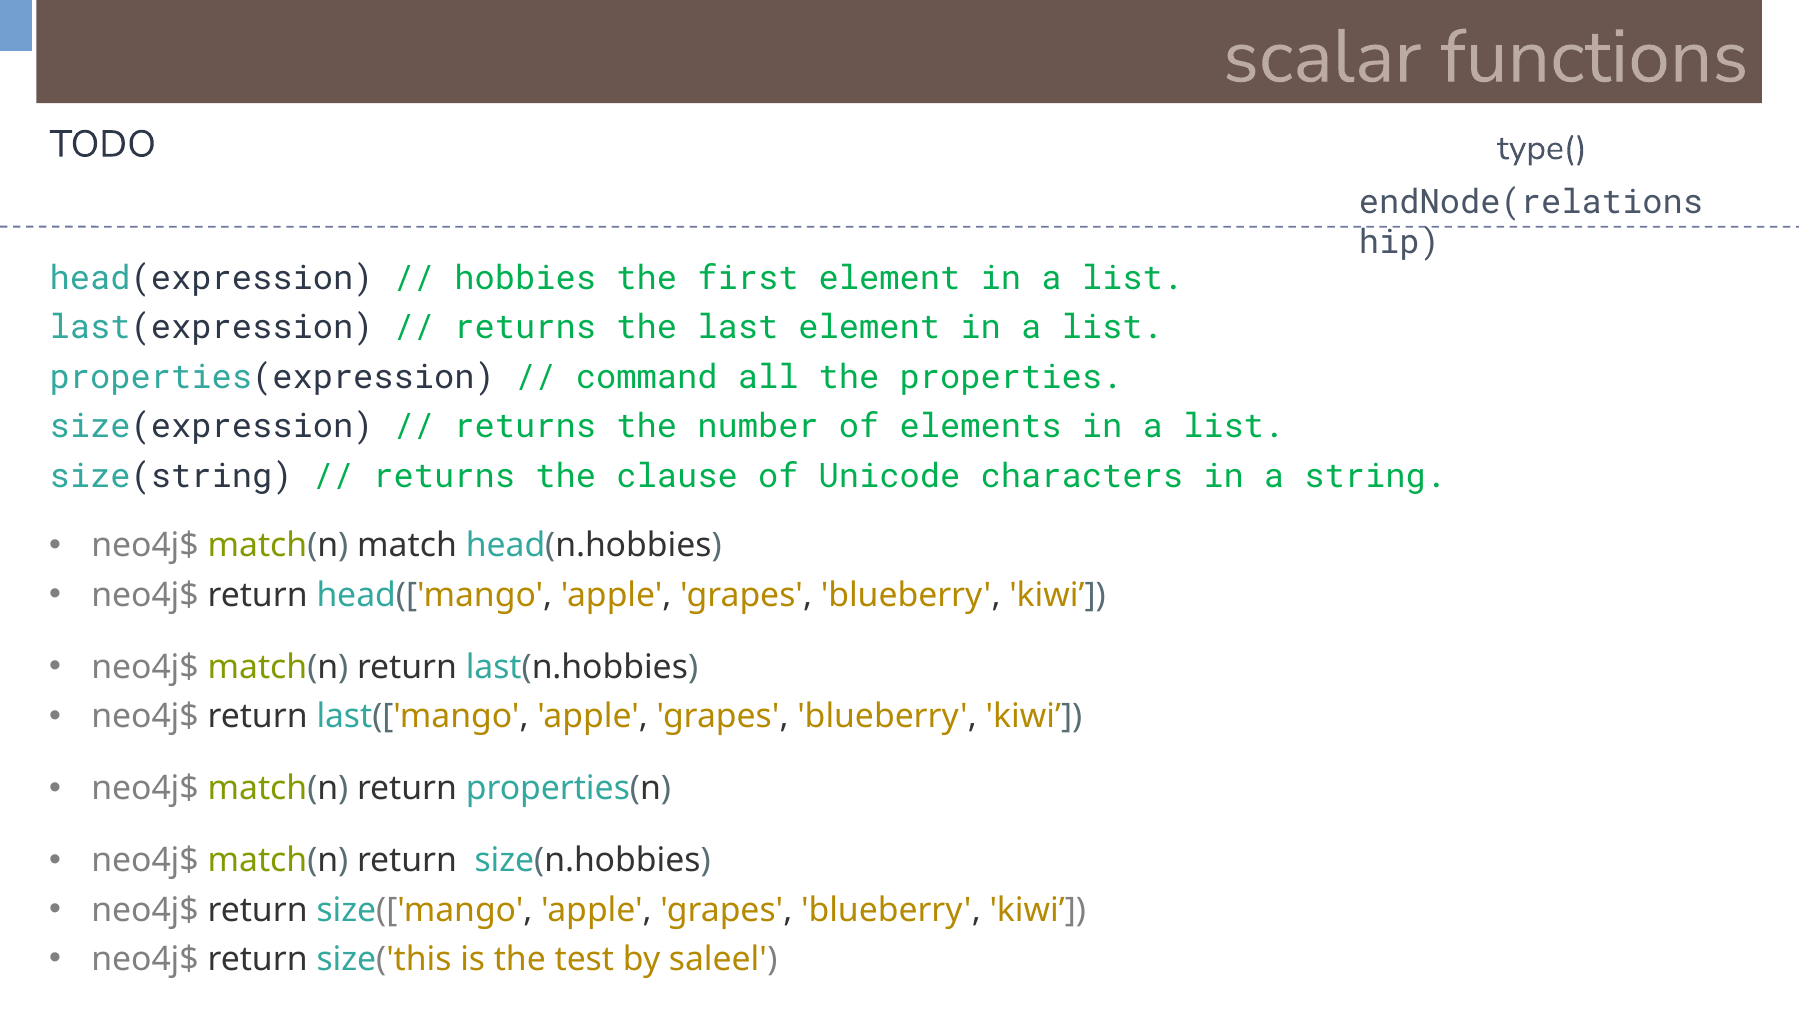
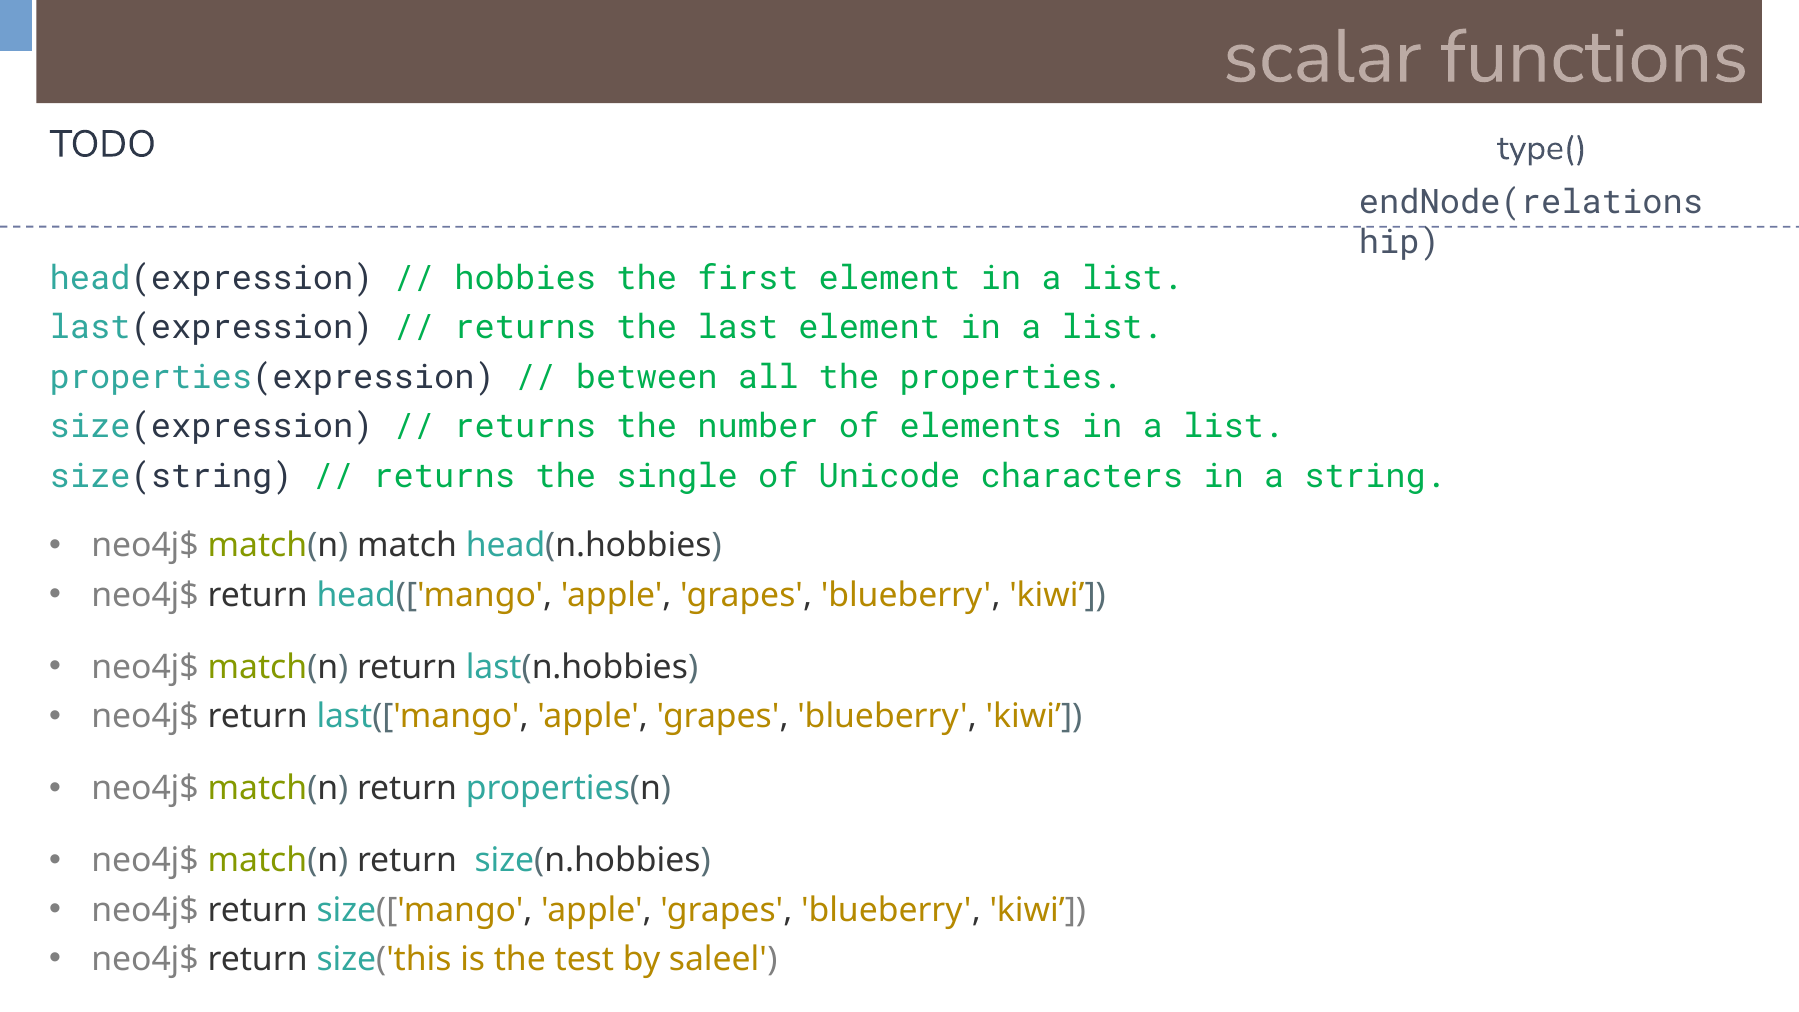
command: command -> between
clause: clause -> single
